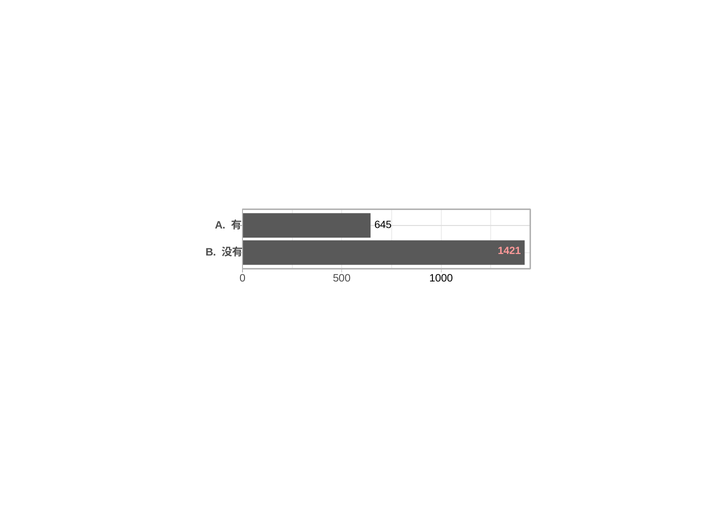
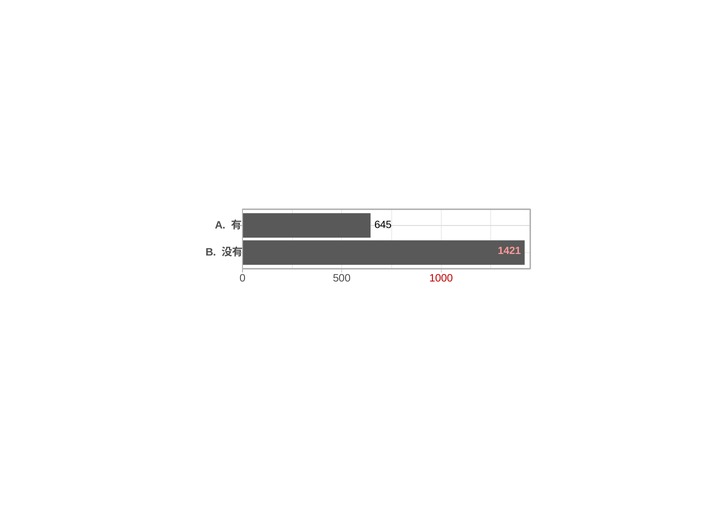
1000 colour: black -> red
